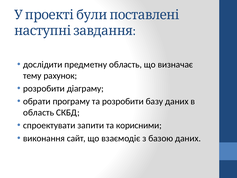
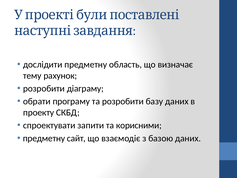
область at (39, 112): область -> проекту
виконання at (44, 138): виконання -> предметну
